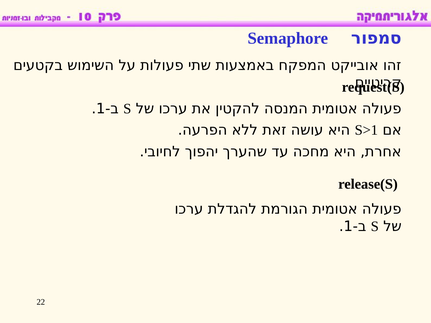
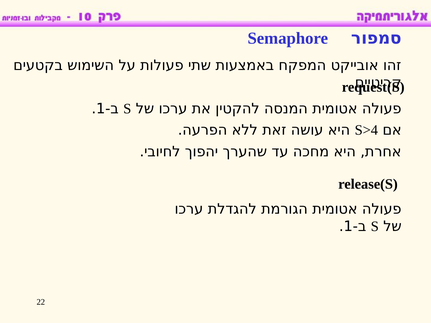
S>1: S>1 -> S>4
